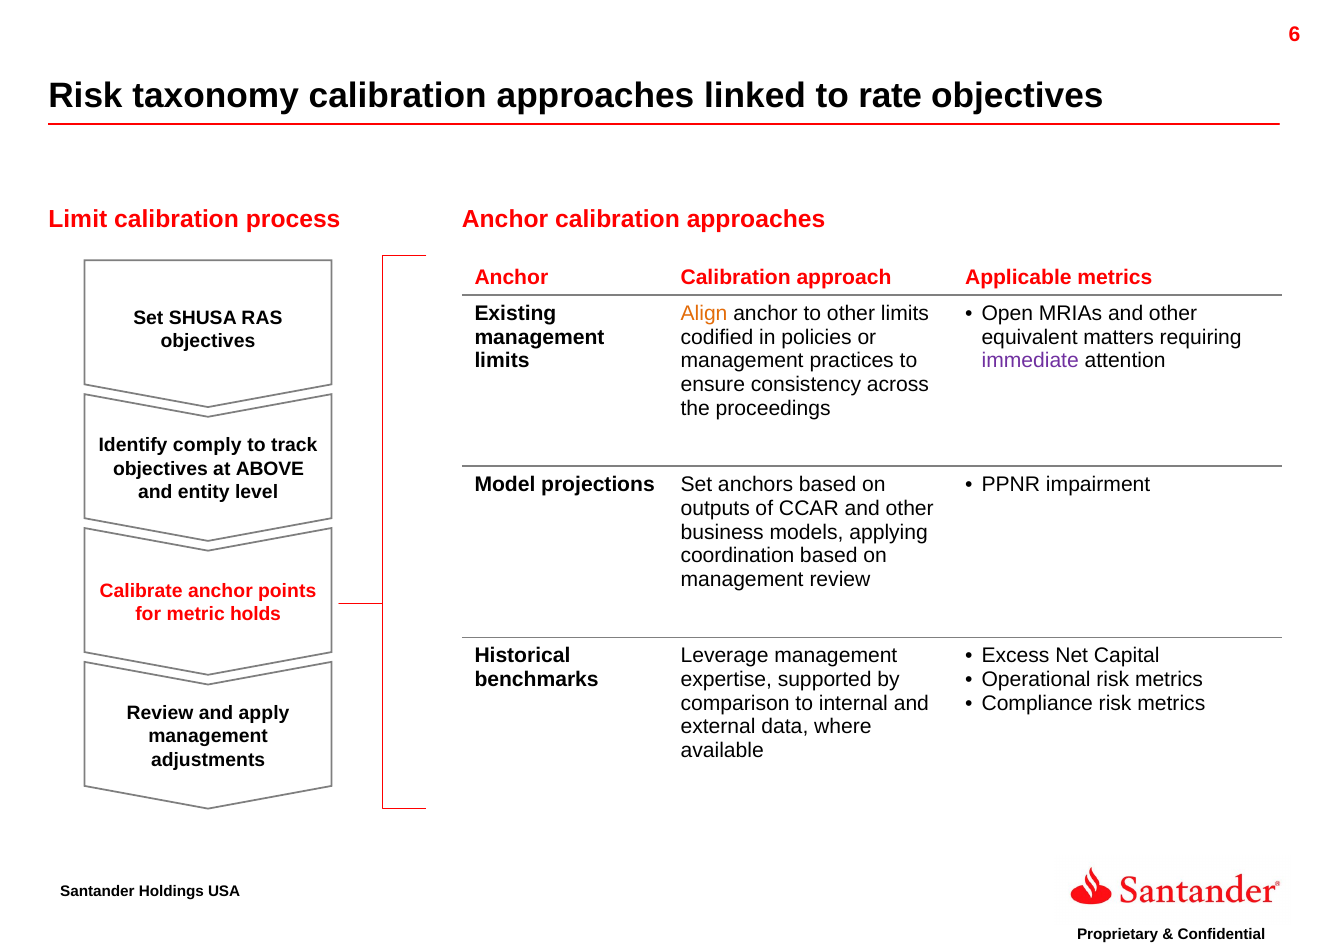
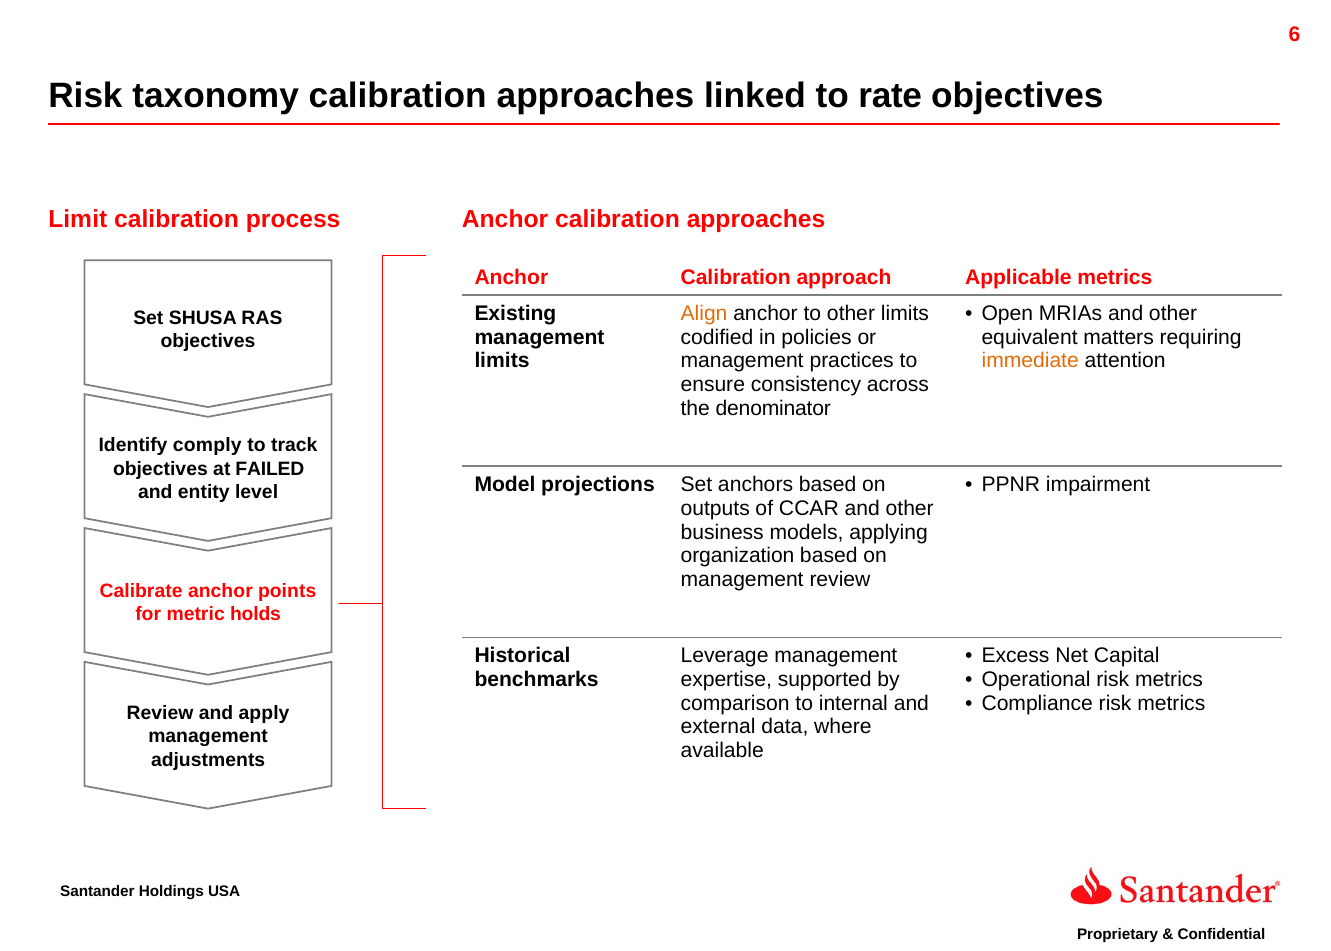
immediate colour: purple -> orange
proceedings: proceedings -> denominator
ABOVE: ABOVE -> FAILED
coordination: coordination -> organization
